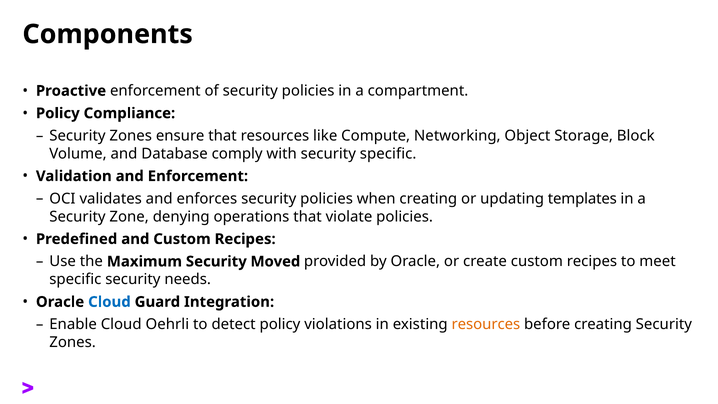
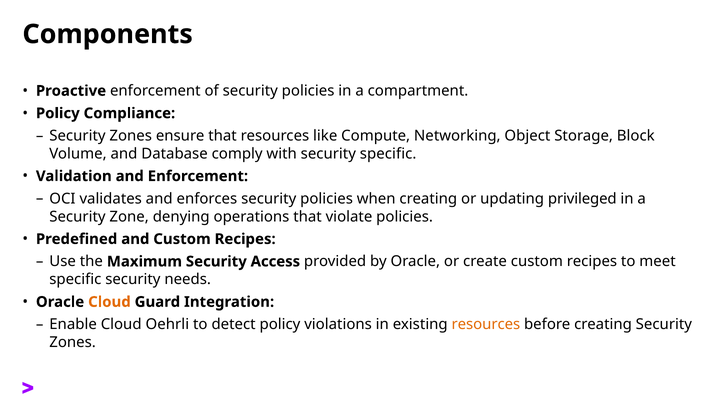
templates: templates -> privileged
Moved: Moved -> Access
Cloud at (109, 302) colour: blue -> orange
